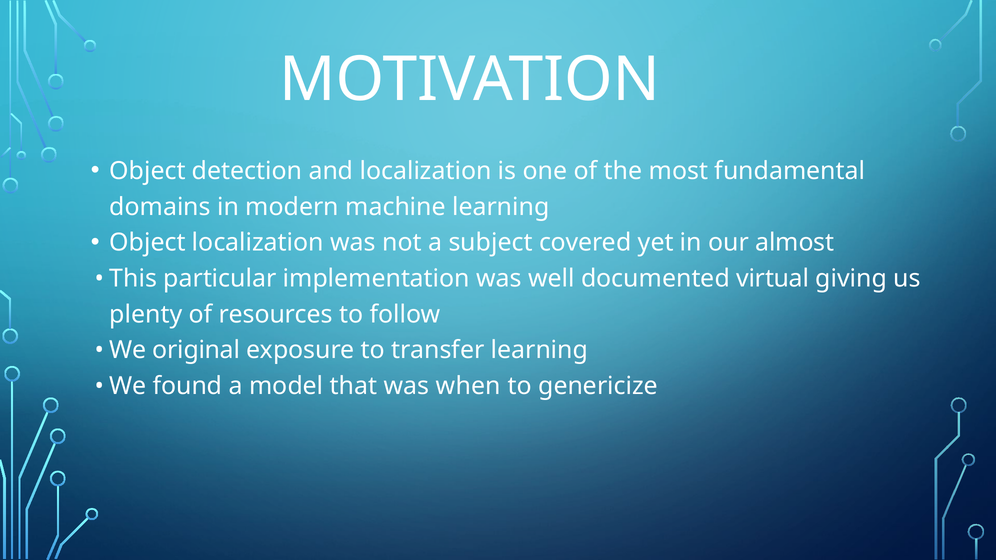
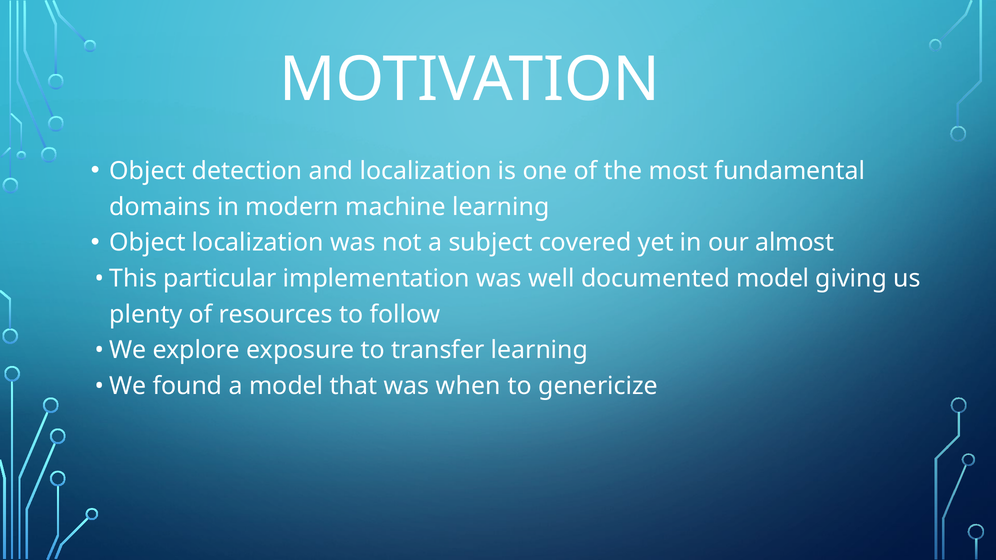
documented virtual: virtual -> model
original: original -> explore
